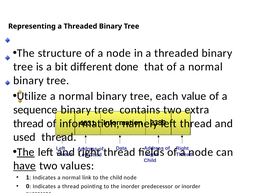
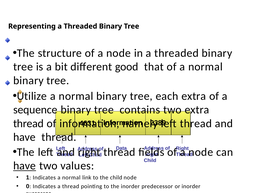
done: done -> good
each value: value -> extra
used at (24, 137): used -> have
The at (26, 152) underline: present -> none
